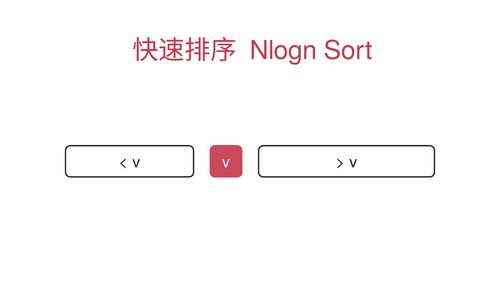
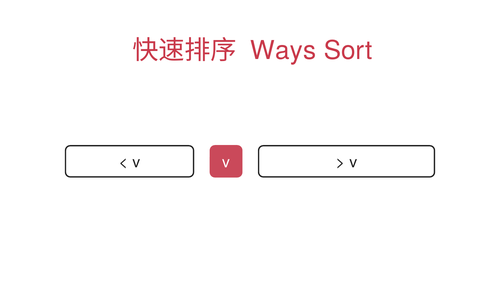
Nlogn: Nlogn -> Ways
